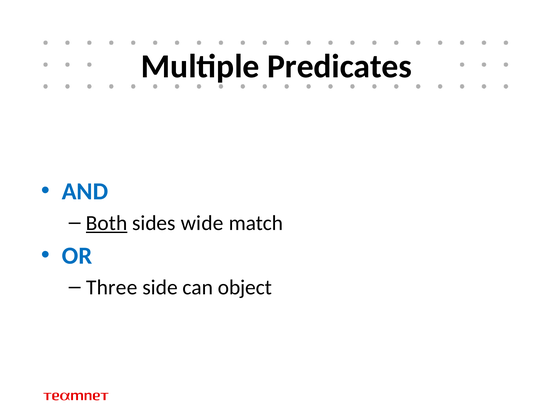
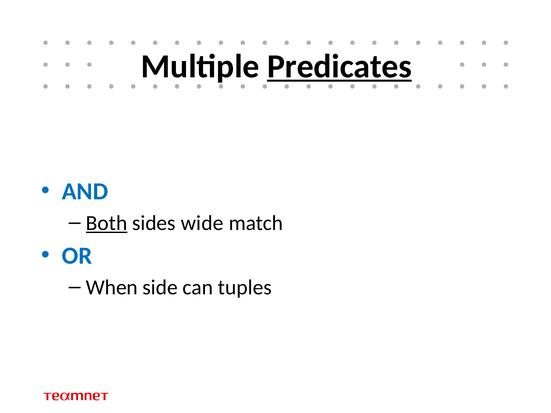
Predicates underline: none -> present
Three: Three -> When
object: object -> tuples
